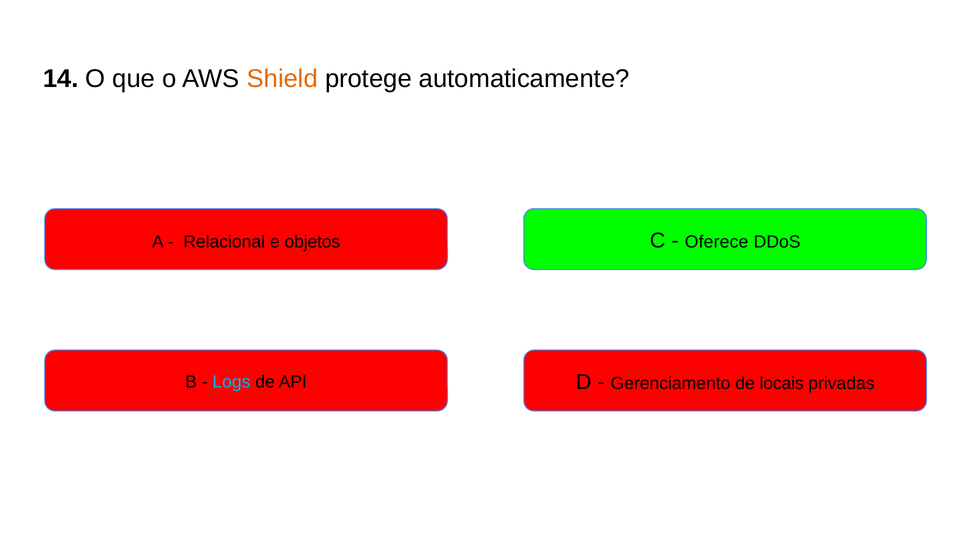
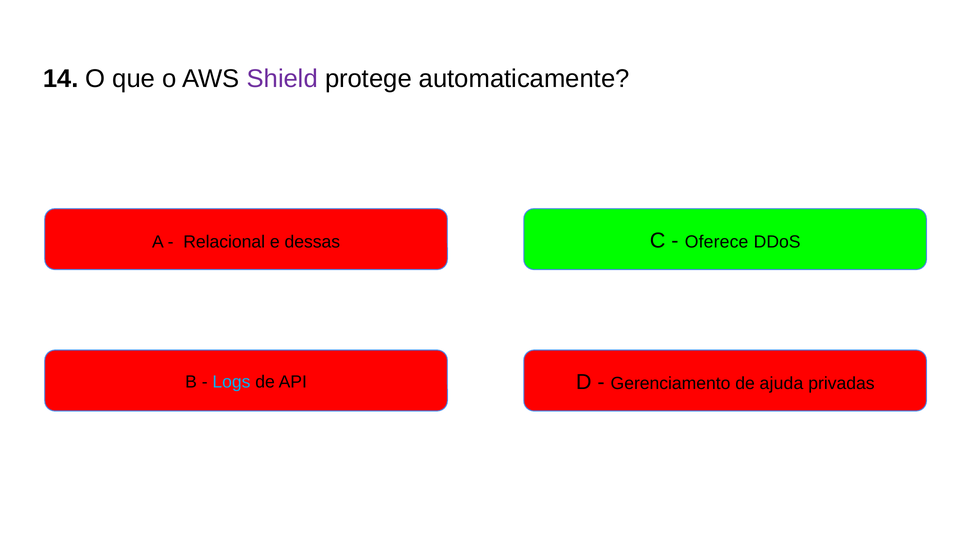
Shield colour: orange -> purple
objetos: objetos -> dessas
locais: locais -> ajuda
